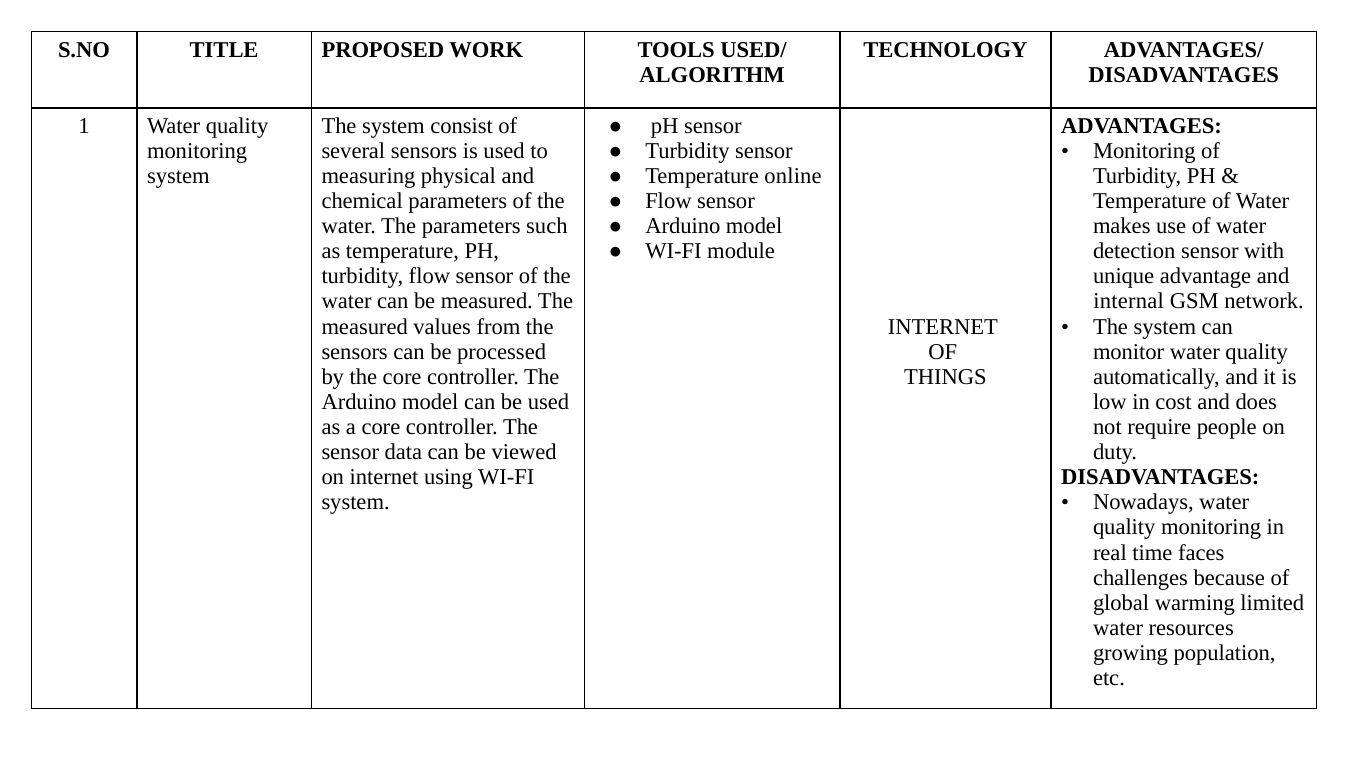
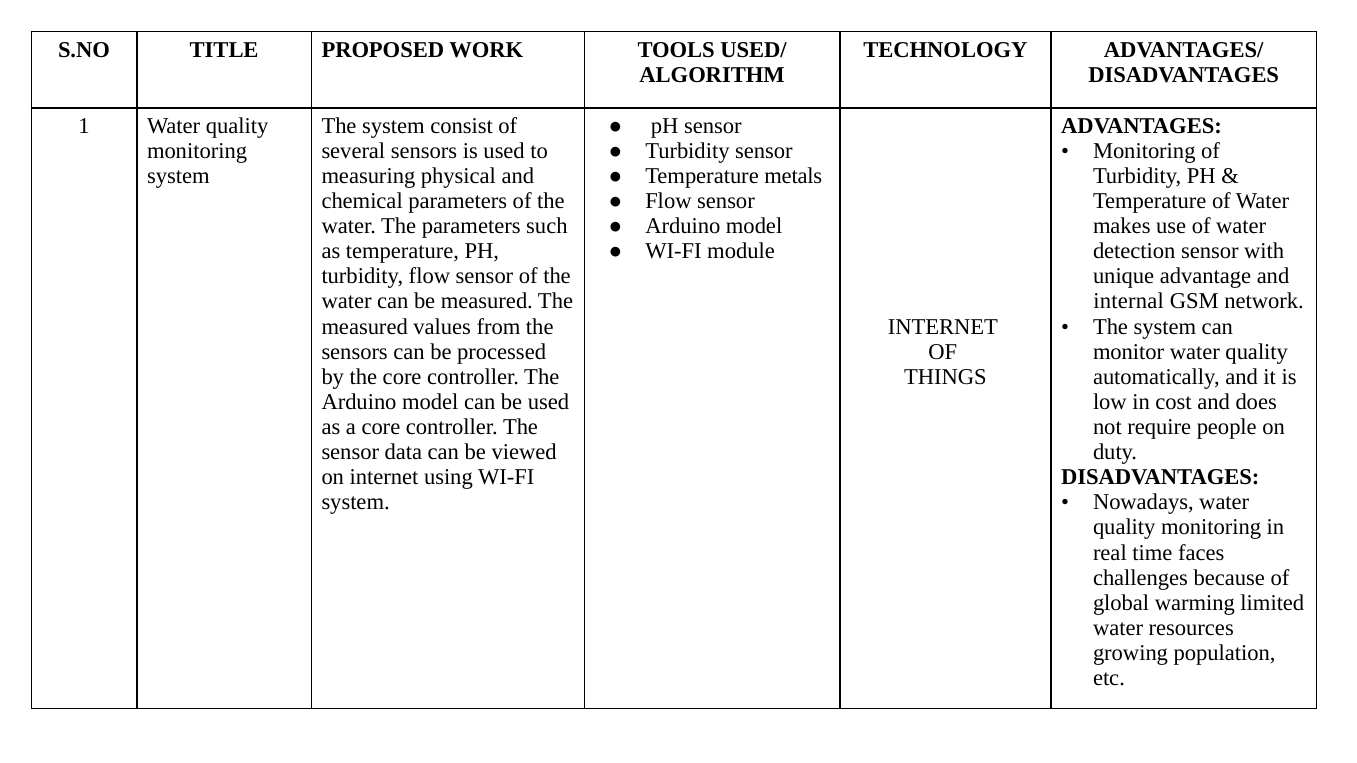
online: online -> metals
